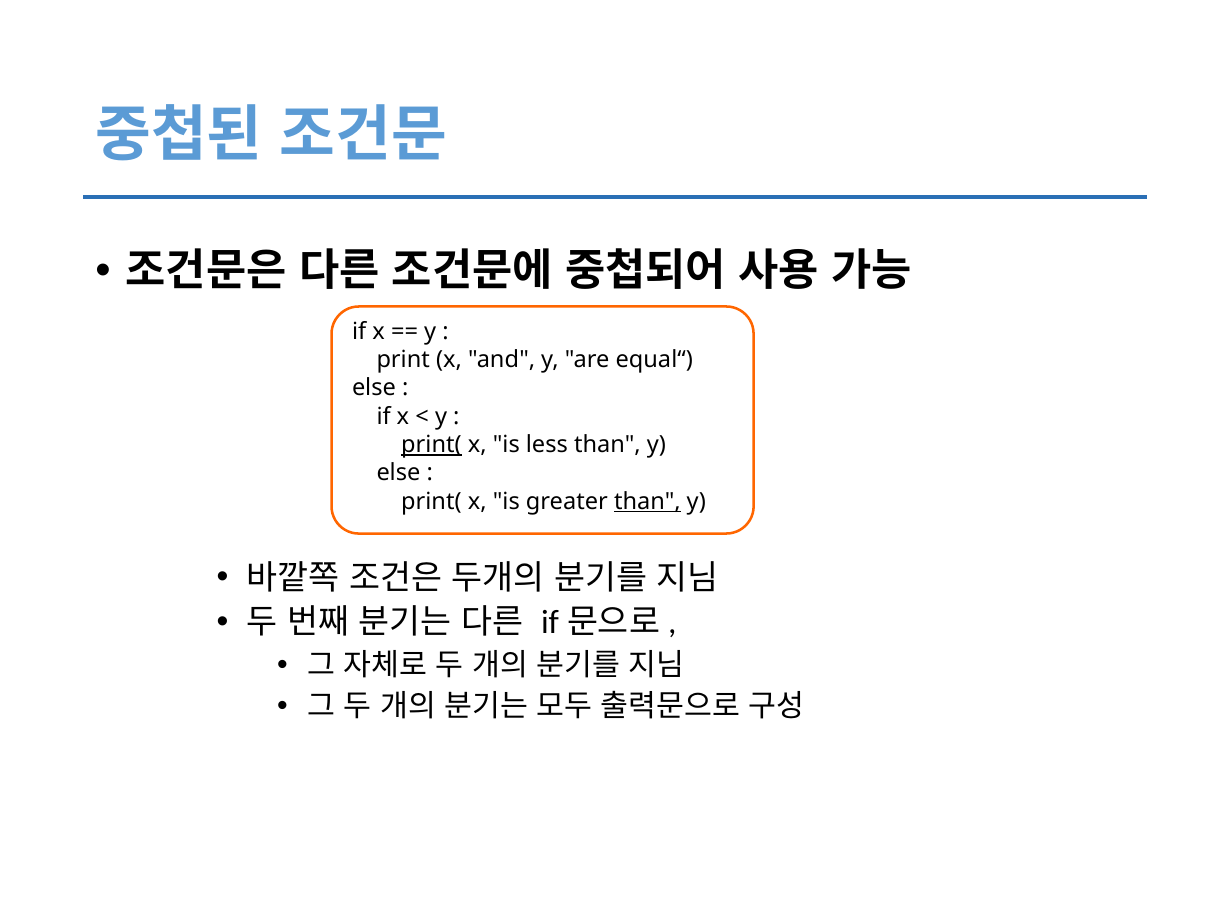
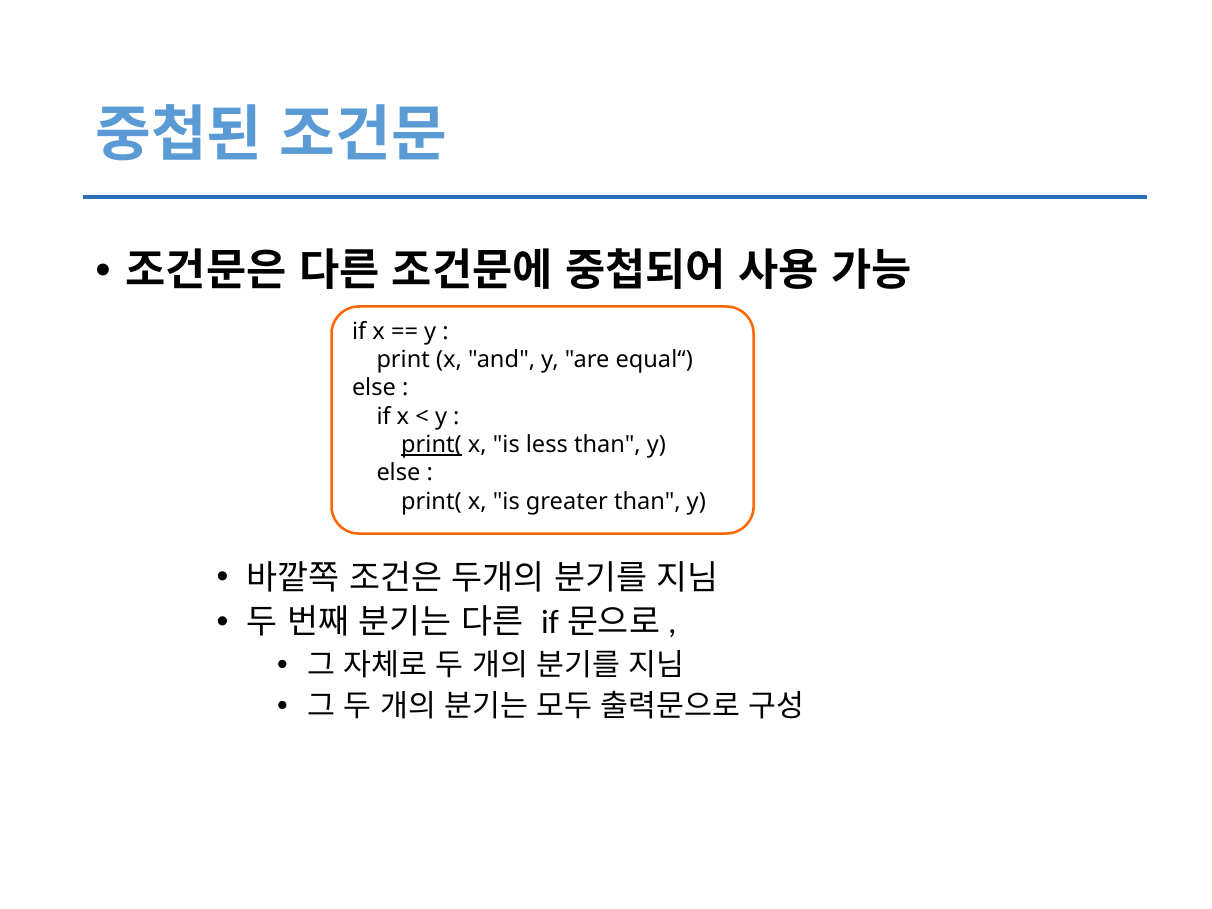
than at (647, 501) underline: present -> none
